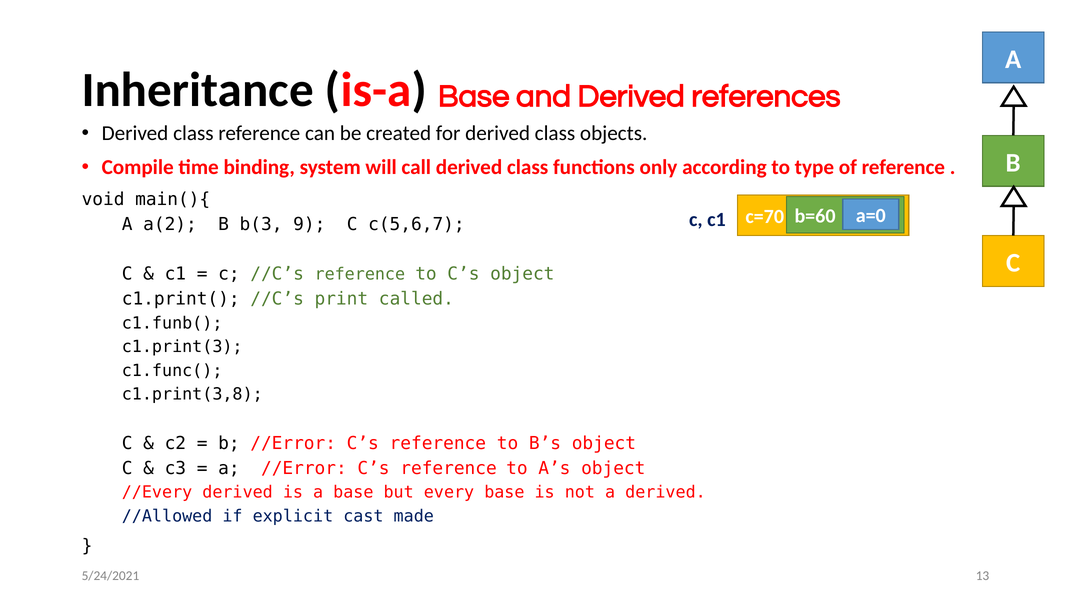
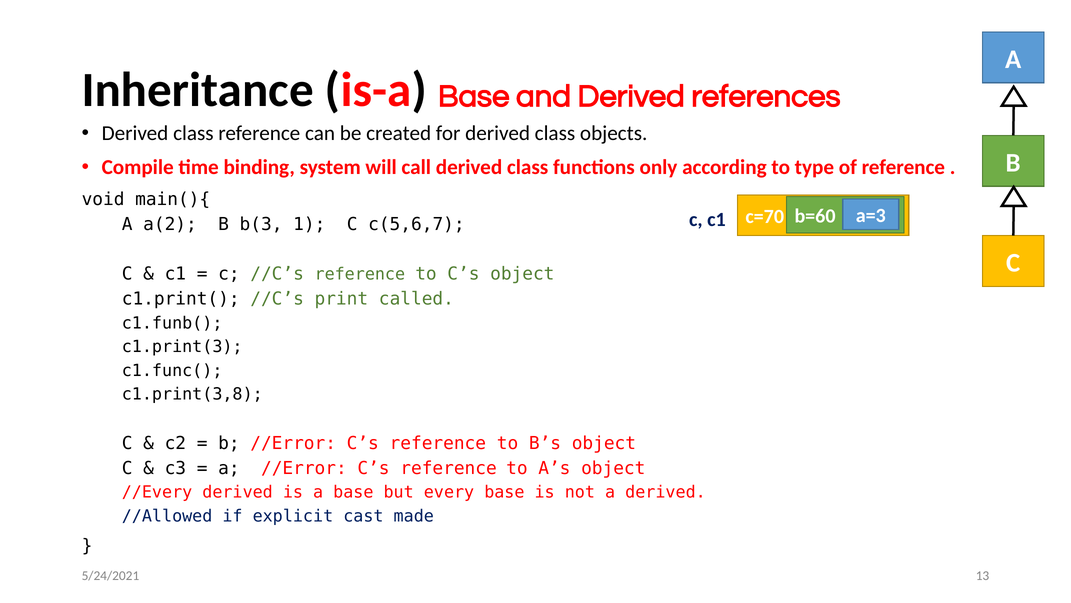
a=0: a=0 -> a=3
9: 9 -> 1
